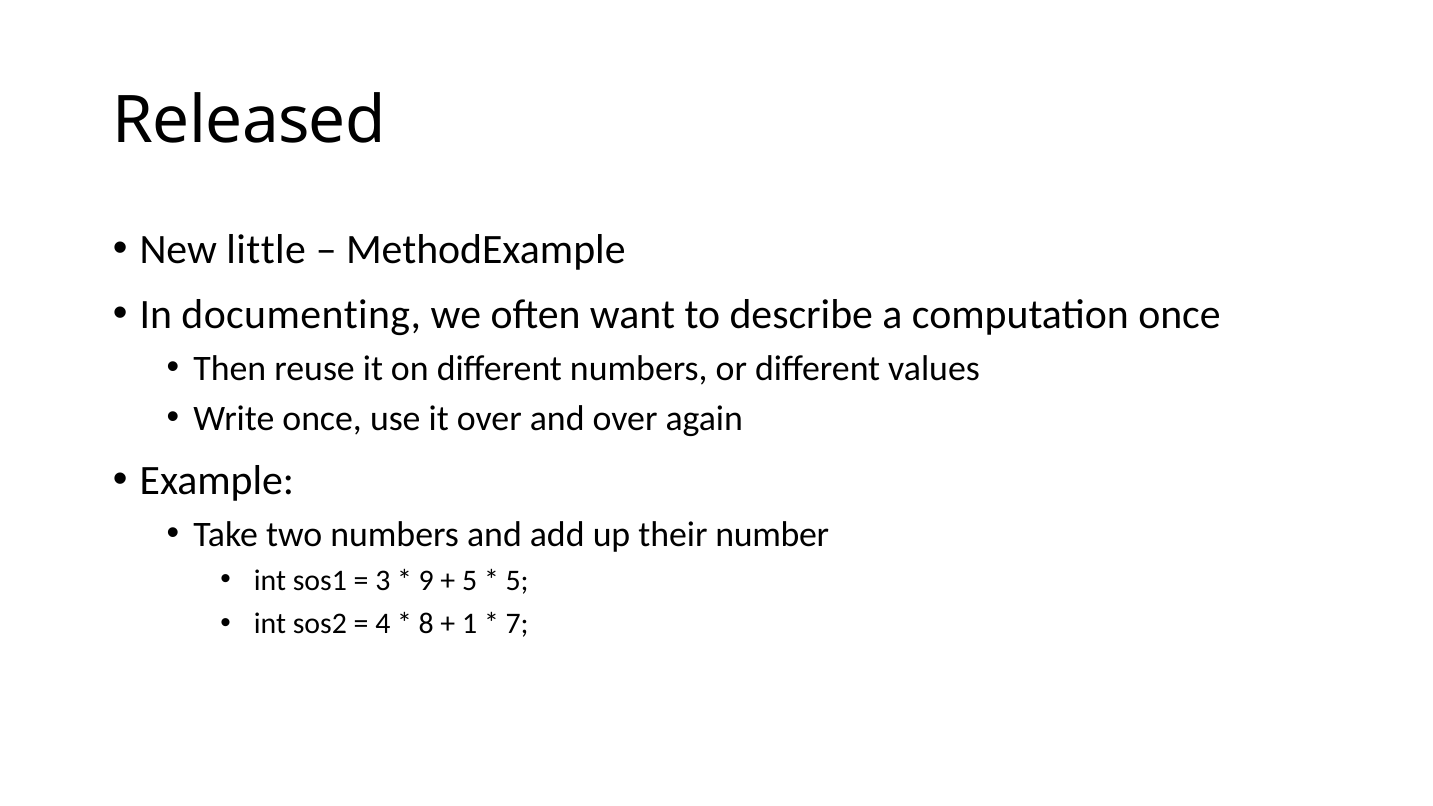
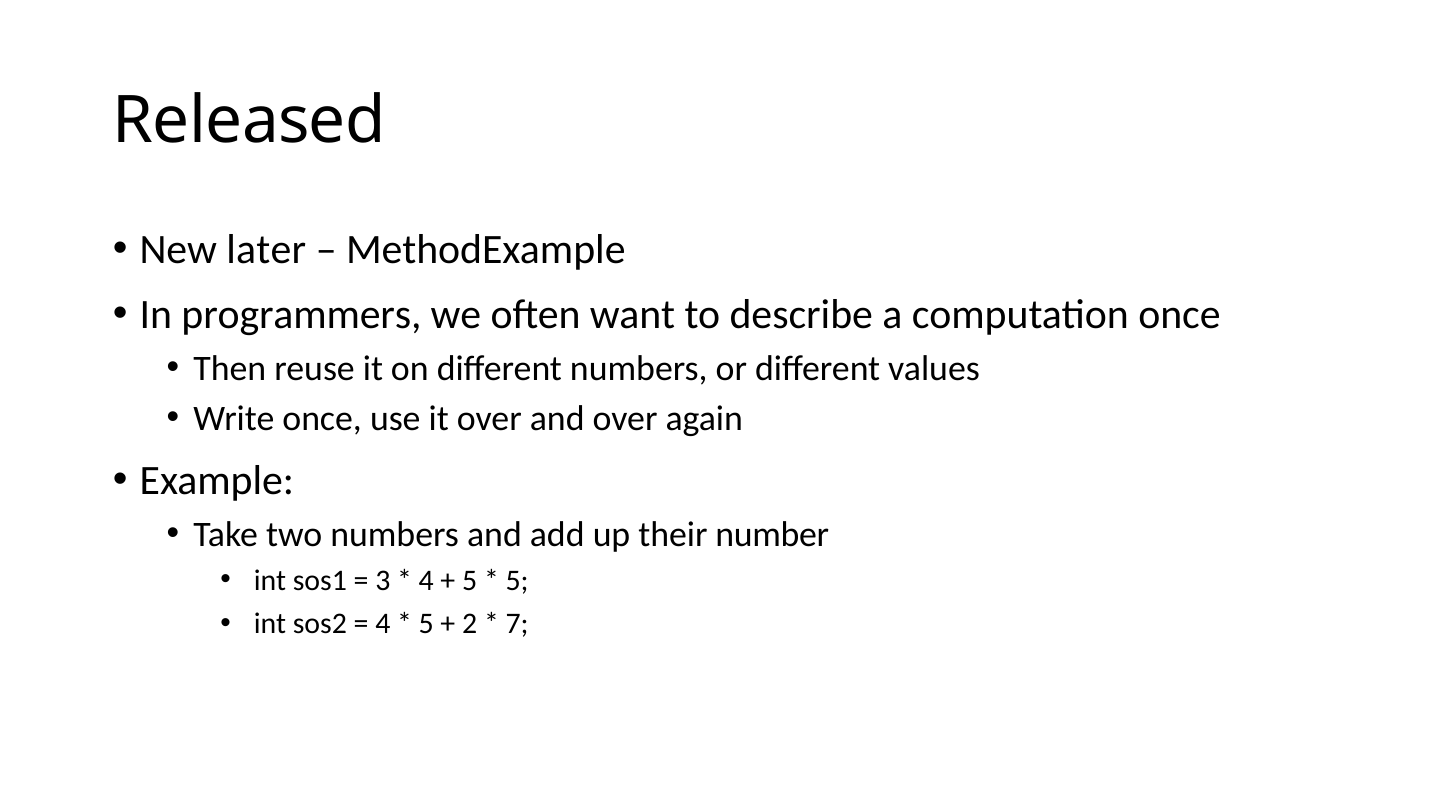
little: little -> later
documenting: documenting -> programmers
9 at (426, 581): 9 -> 4
8 at (426, 624): 8 -> 5
1: 1 -> 2
